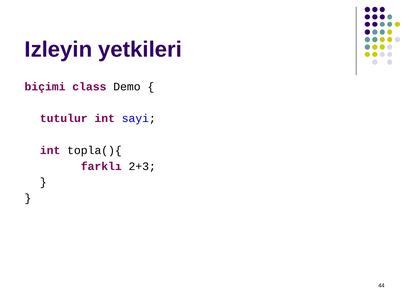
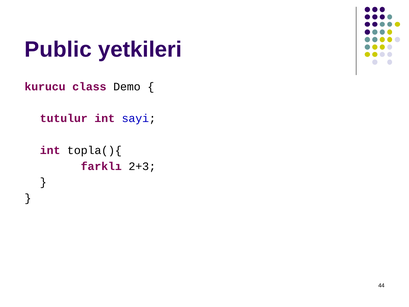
Izleyin: Izleyin -> Public
biçimi: biçimi -> kurucu
